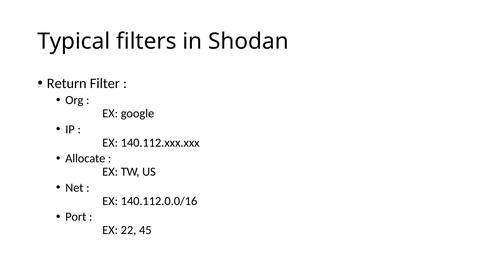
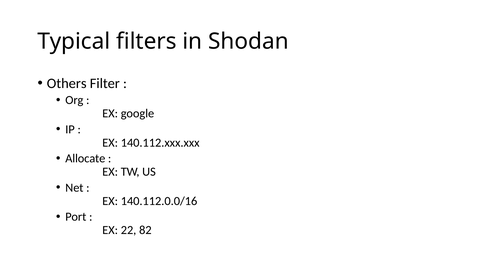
Return: Return -> Others
45: 45 -> 82
